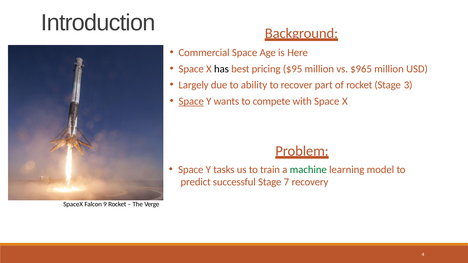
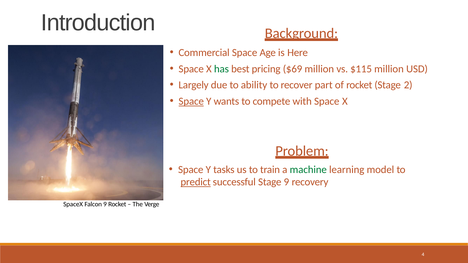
has colour: black -> green
$95: $95 -> $69
$965: $965 -> $115
3: 3 -> 2
predict underline: none -> present
Stage 7: 7 -> 9
